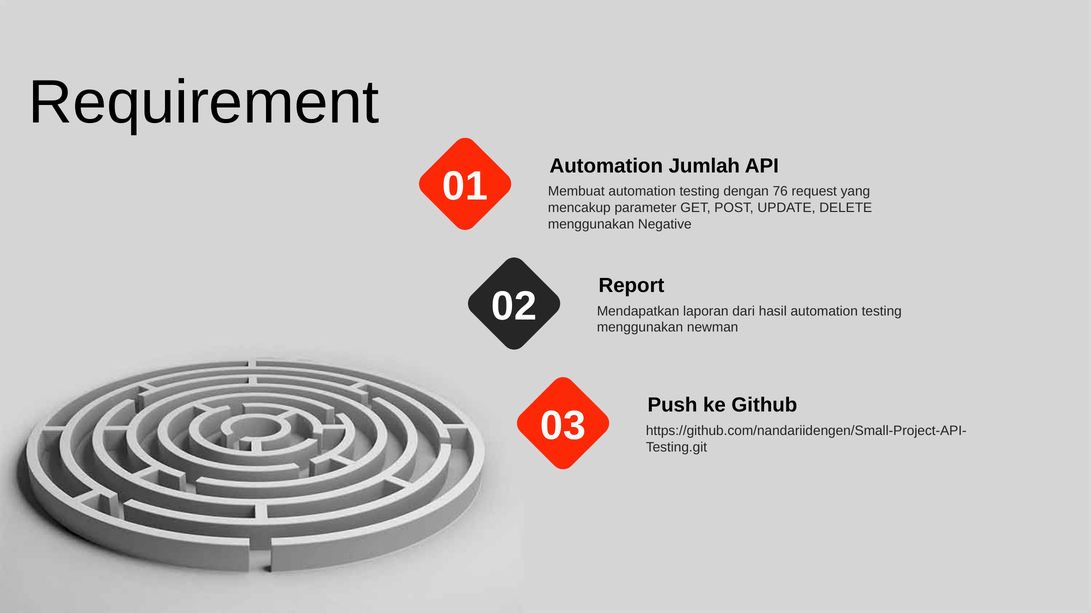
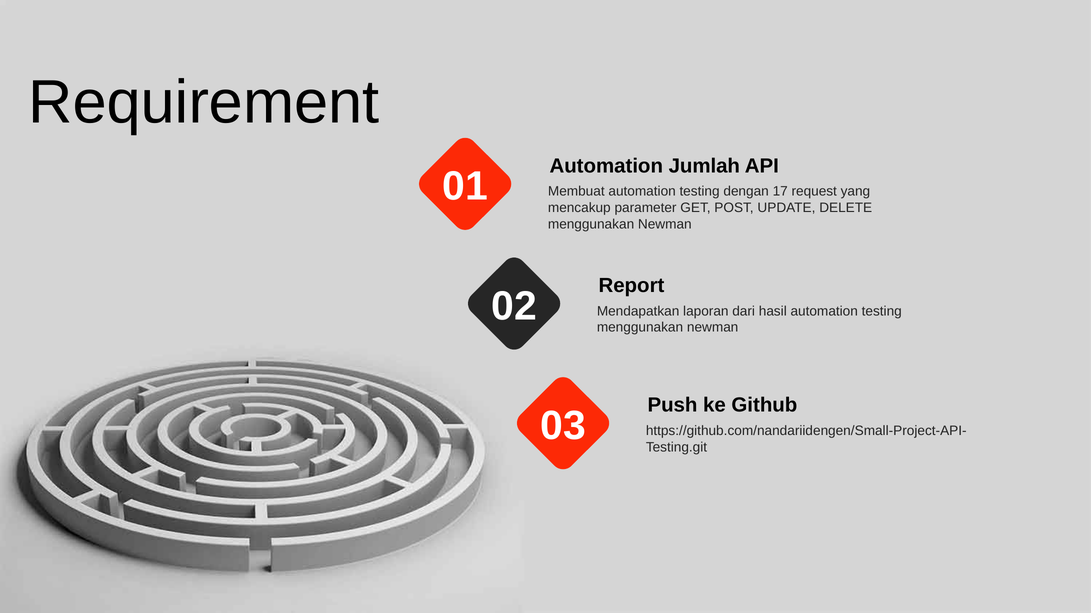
76: 76 -> 17
Negative at (665, 224): Negative -> Newman
